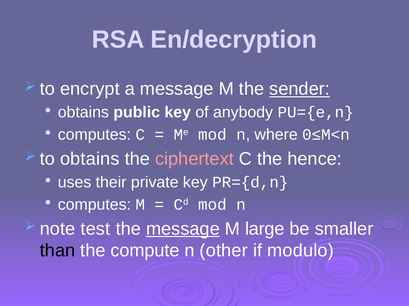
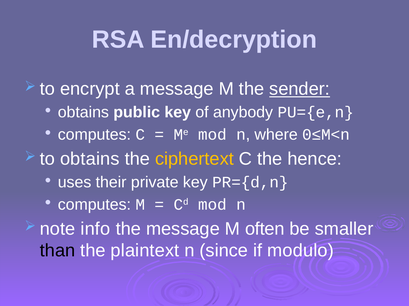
ciphertext colour: pink -> yellow
test: test -> info
message at (183, 229) underline: present -> none
large: large -> often
compute: compute -> plaintext
other: other -> since
